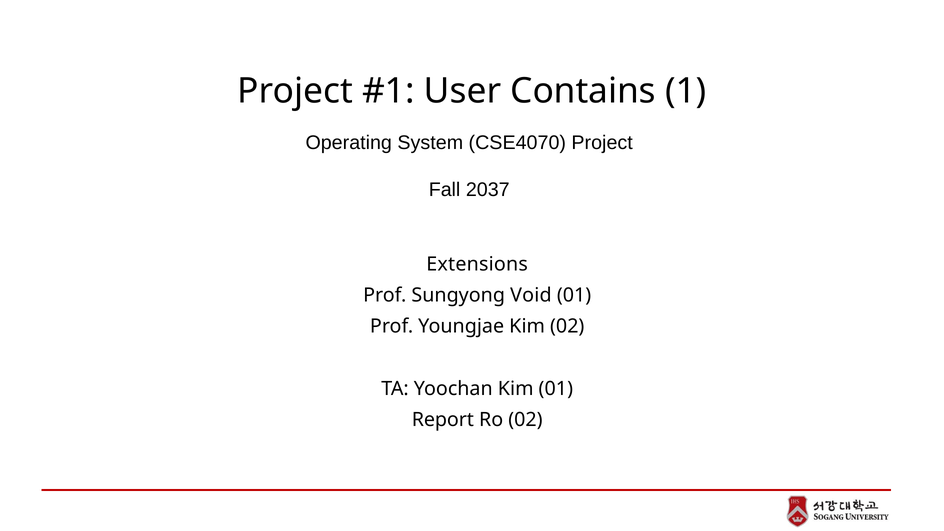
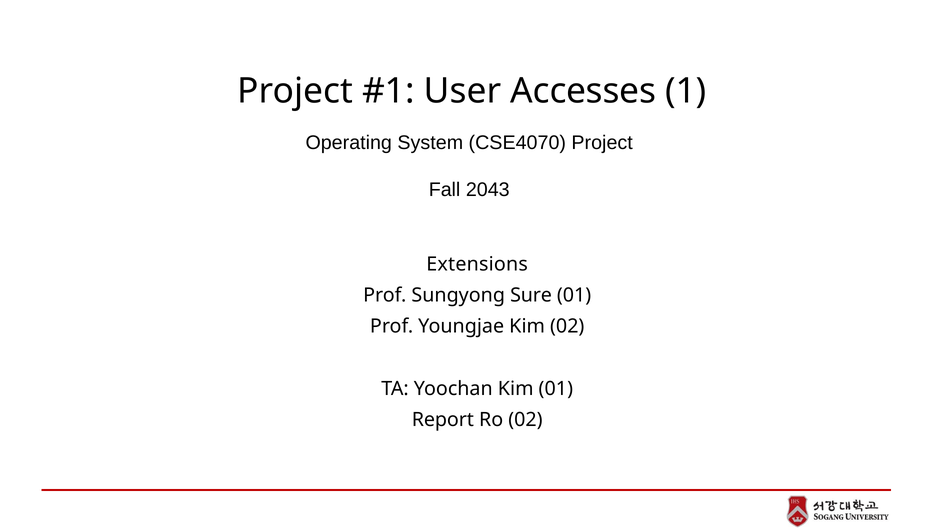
Contains: Contains -> Accesses
2037: 2037 -> 2043
Void: Void -> Sure
